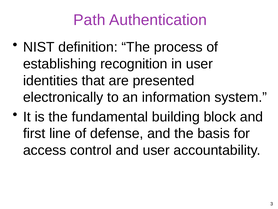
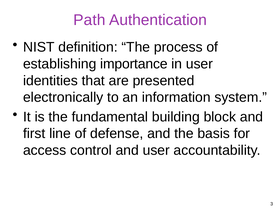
recognition: recognition -> importance
